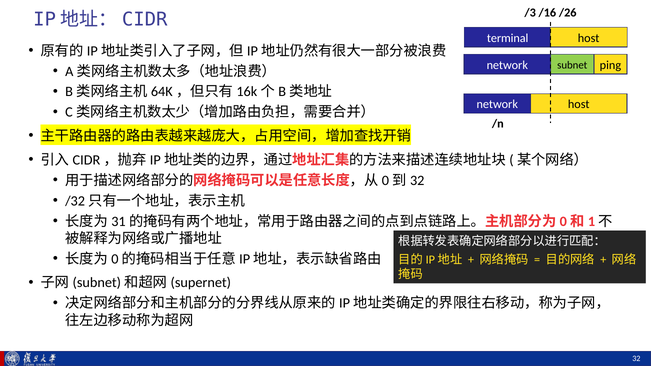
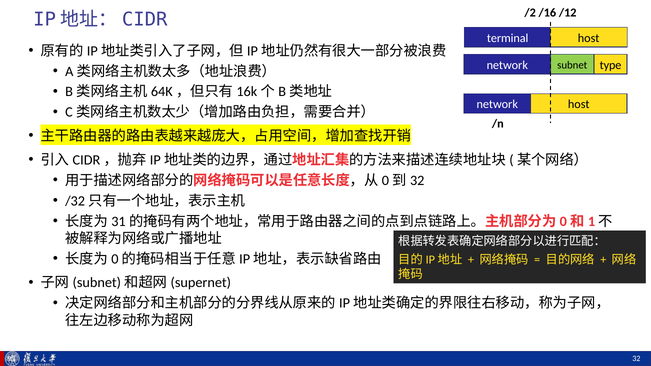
/3: /3 -> /2
/26: /26 -> /12
ping: ping -> type
